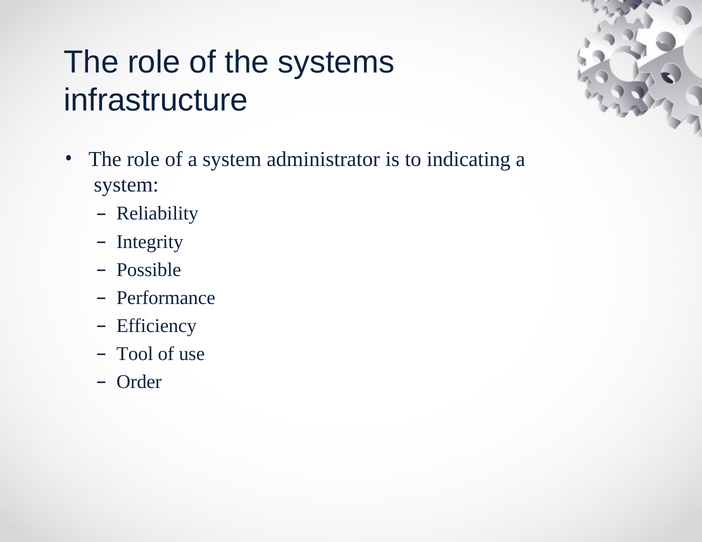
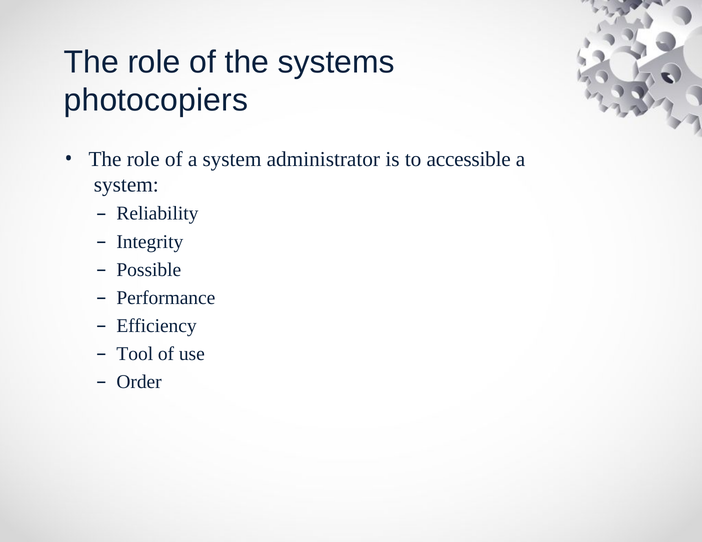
infrastructure: infrastructure -> photocopiers
indicating: indicating -> accessible
